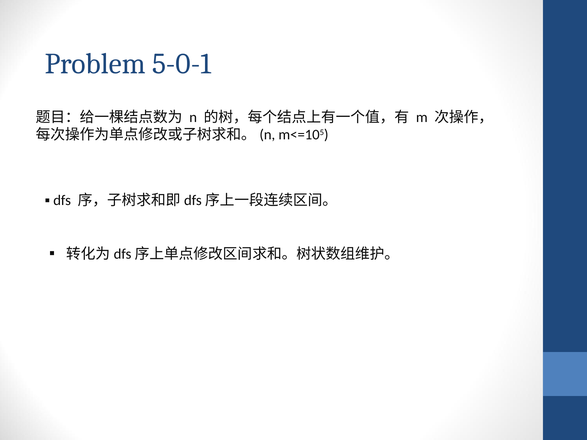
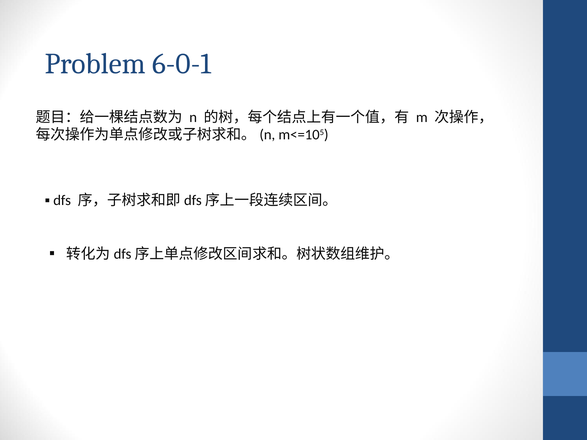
5-0-1: 5-0-1 -> 6-0-1
